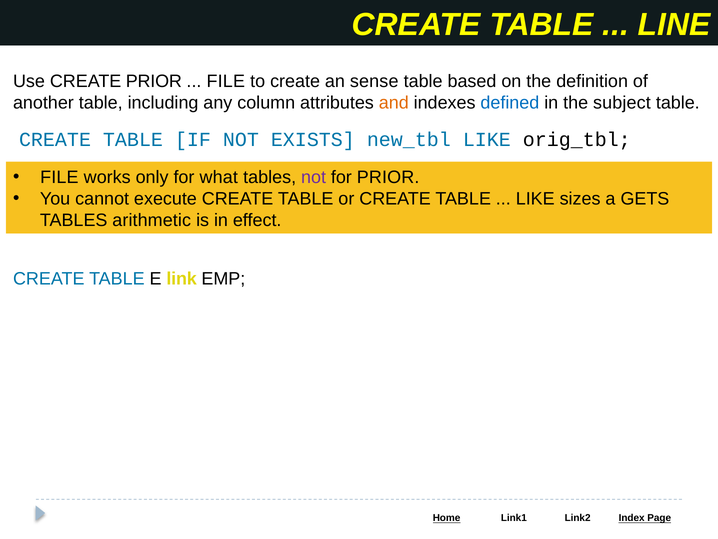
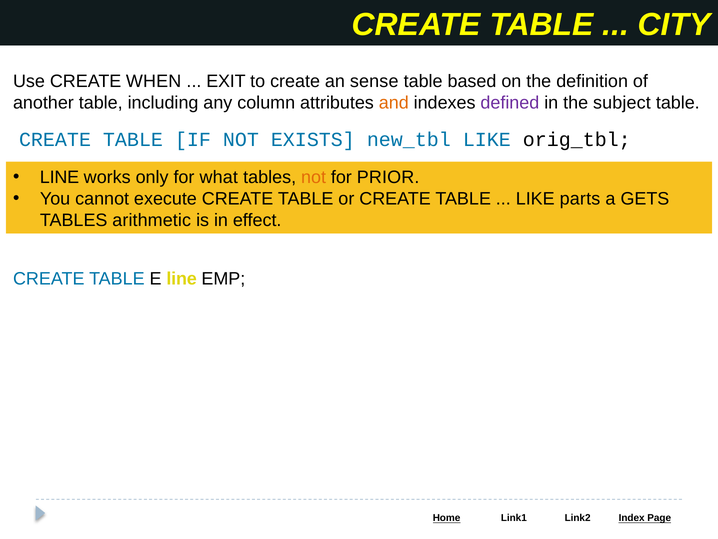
LINE: LINE -> CITY
CREATE PRIOR: PRIOR -> WHEN
FILE at (226, 81): FILE -> EXIT
defined colour: blue -> purple
FILE at (59, 177): FILE -> LINE
not at (314, 177) colour: purple -> orange
sizes: sizes -> parts
E link: link -> line
